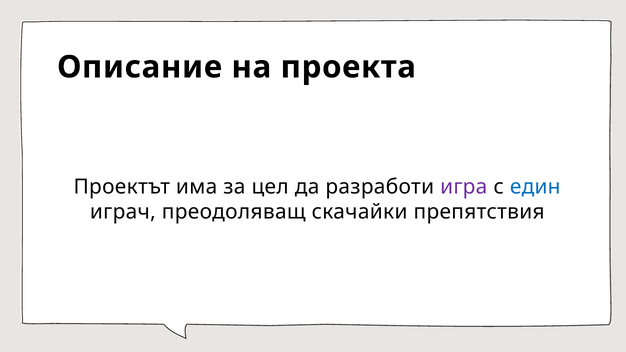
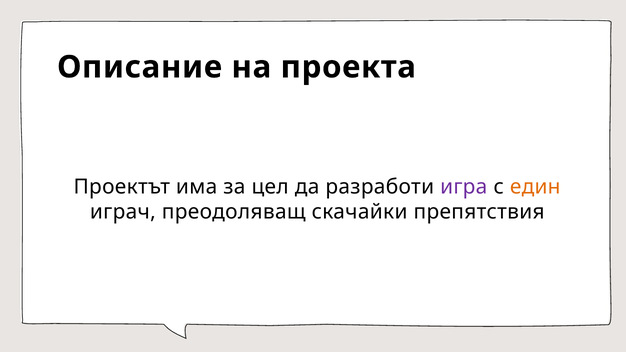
един colour: blue -> orange
